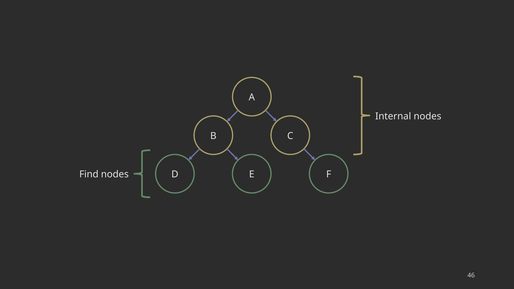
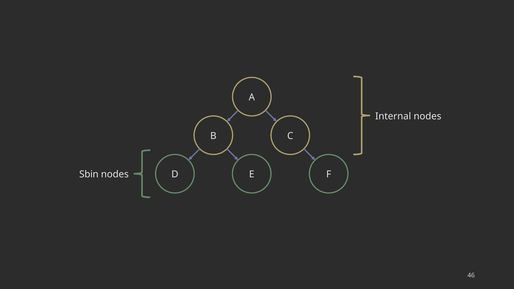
Find: Find -> Sbin
